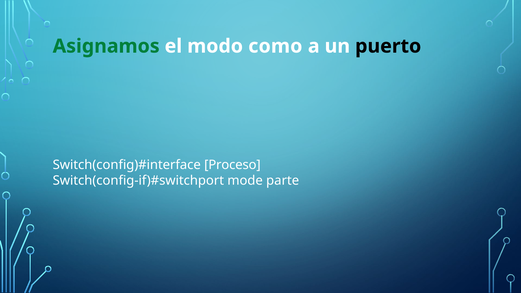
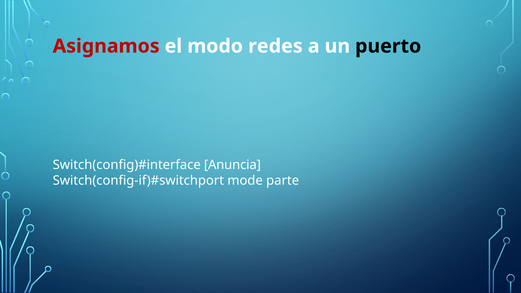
Asignamos colour: green -> red
como: como -> redes
Proceso: Proceso -> Anuncia
